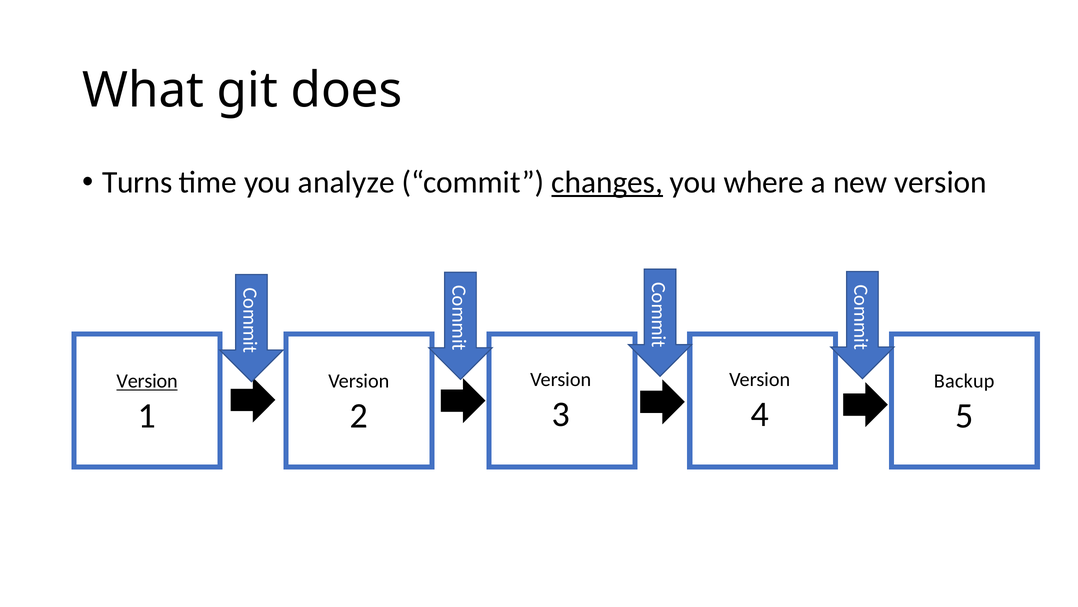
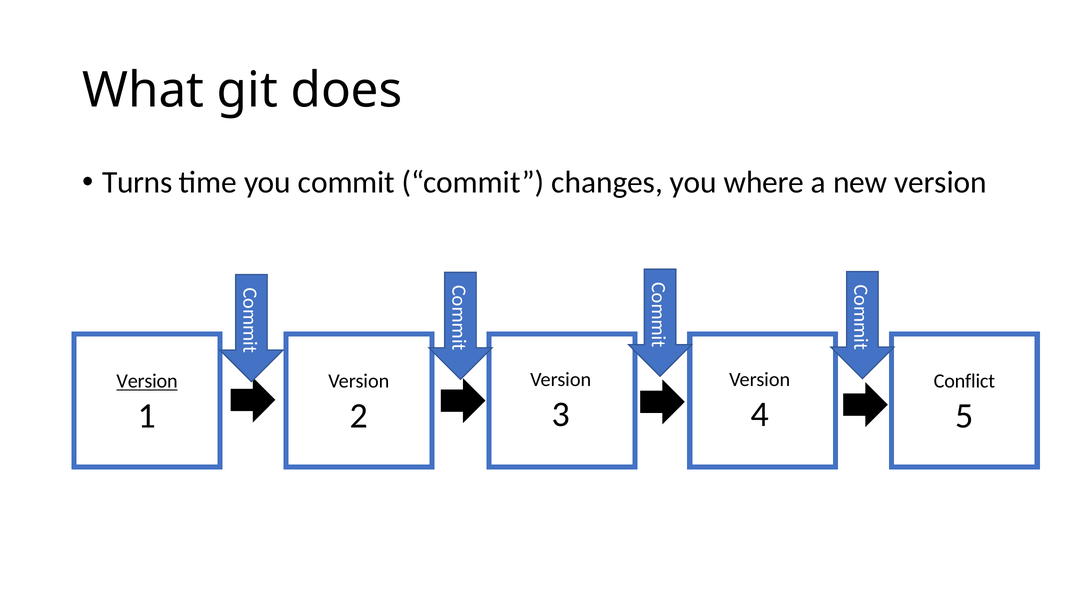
you analyze: analyze -> commit
changes underline: present -> none
Backup: Backup -> Conflict
